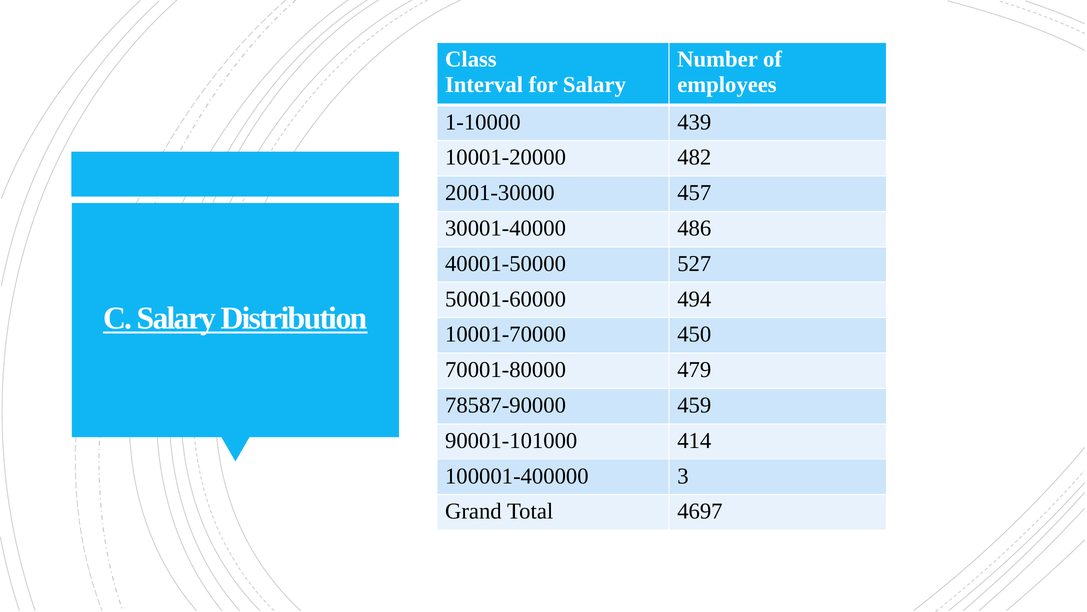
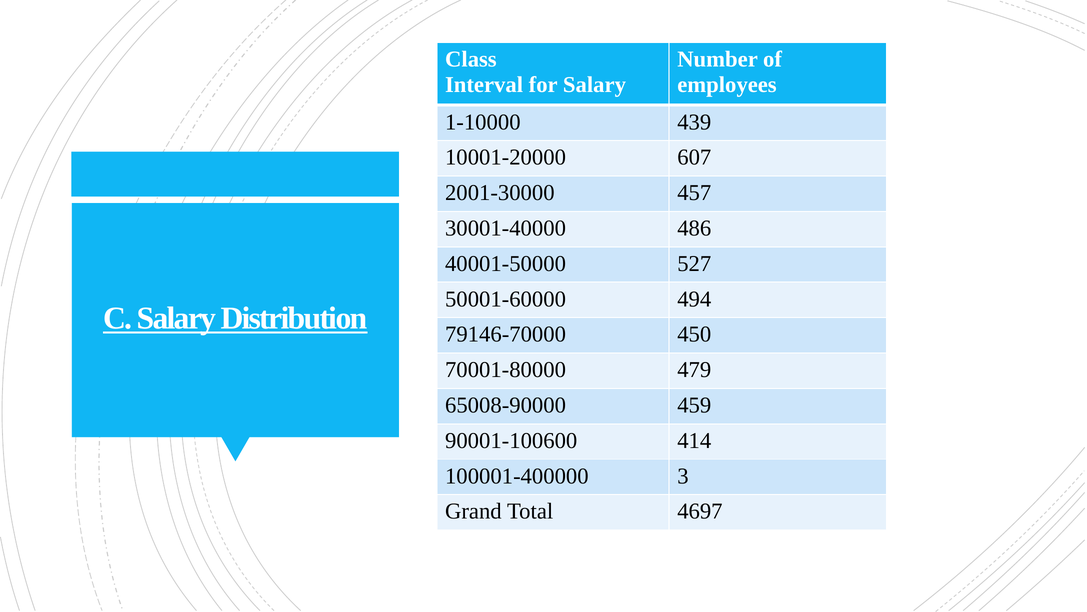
482: 482 -> 607
10001-70000: 10001-70000 -> 79146-70000
78587-90000: 78587-90000 -> 65008-90000
90001-101000: 90001-101000 -> 90001-100600
